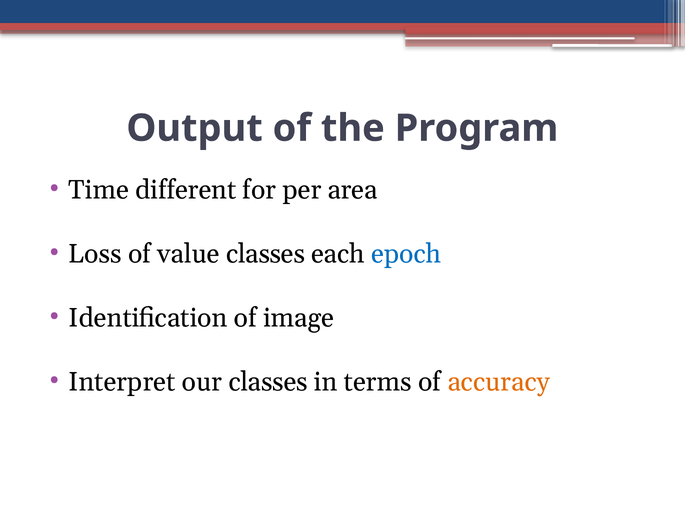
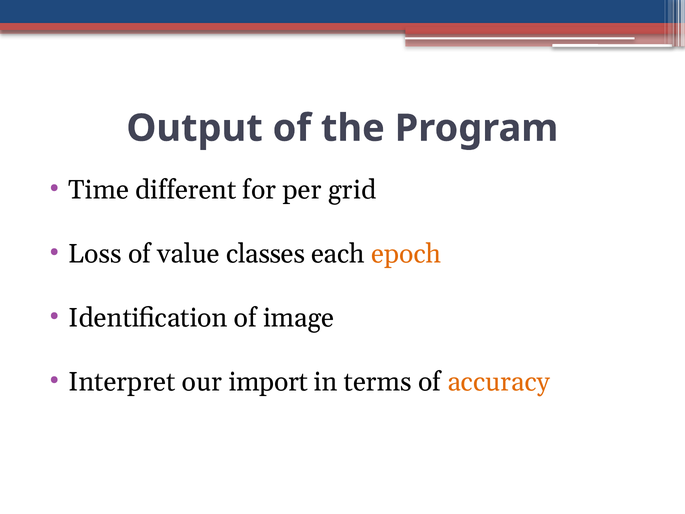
area: area -> grid
epoch colour: blue -> orange
our classes: classes -> import
